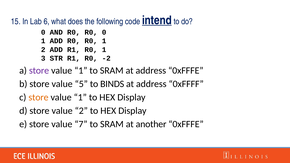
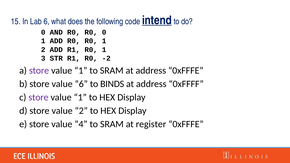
value 5: 5 -> 6
store at (38, 97) colour: orange -> purple
7: 7 -> 4
another: another -> register
